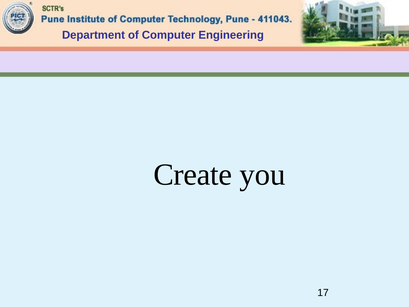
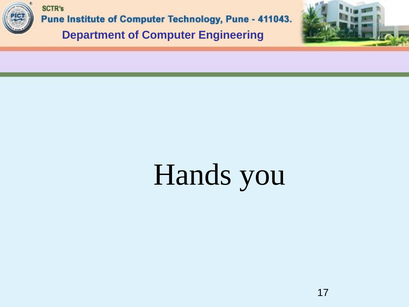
Create: Create -> Hands
